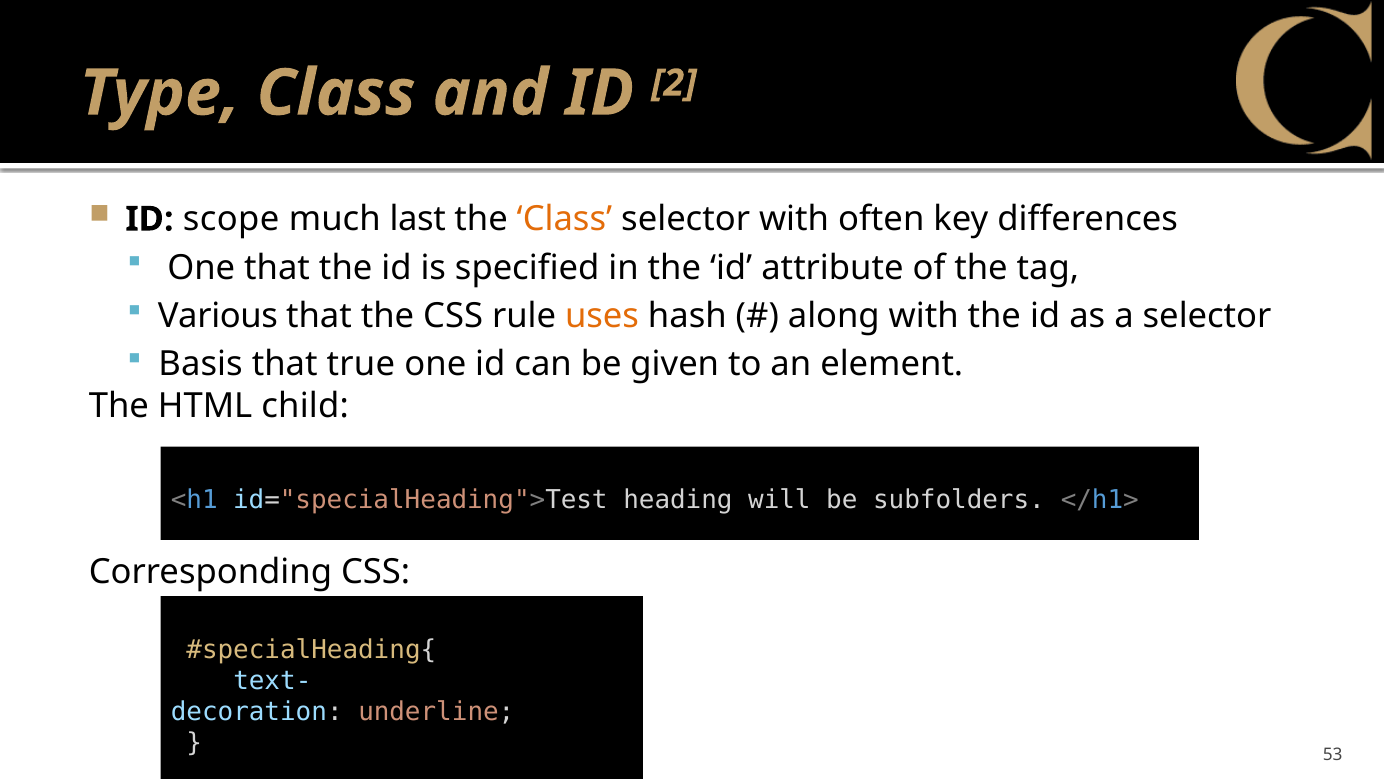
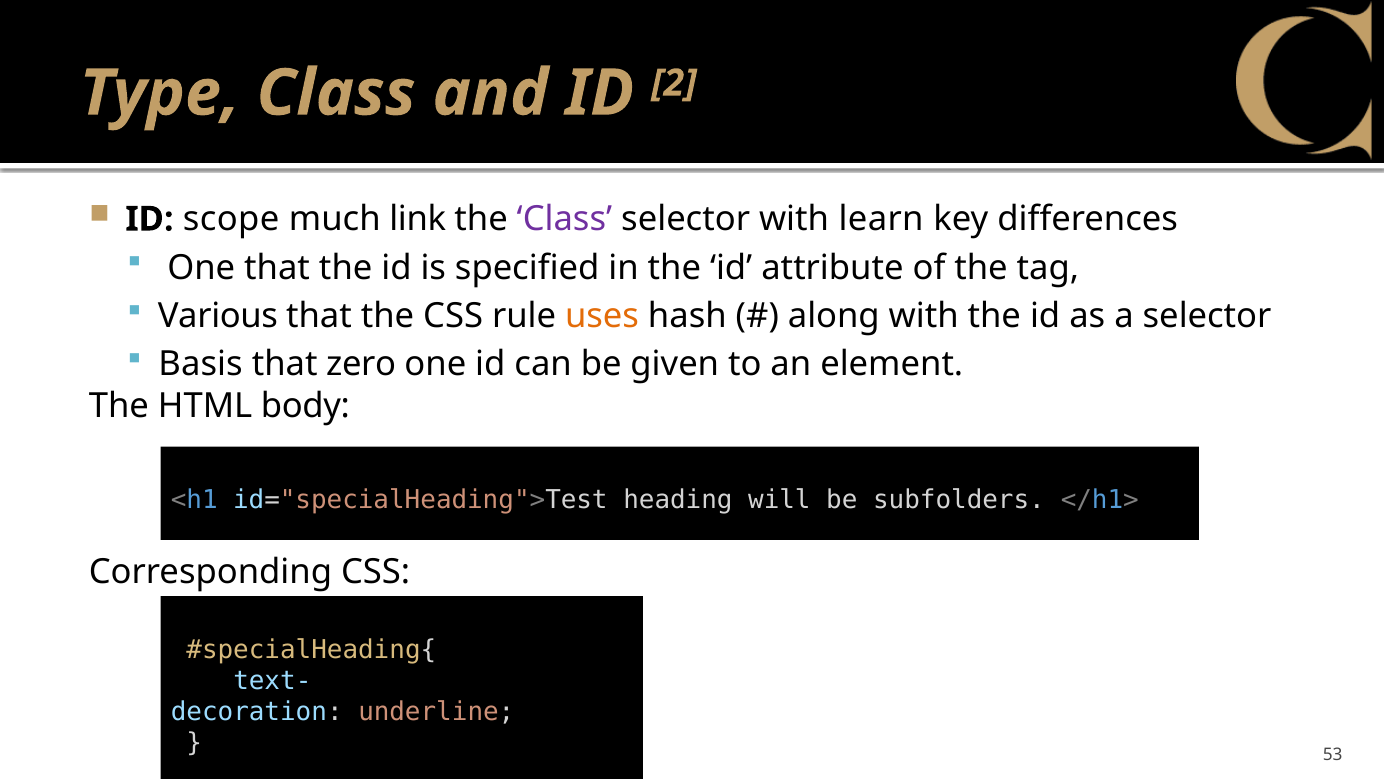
last: last -> link
Class at (564, 219) colour: orange -> purple
often: often -> learn
true: true -> zero
child: child -> body
